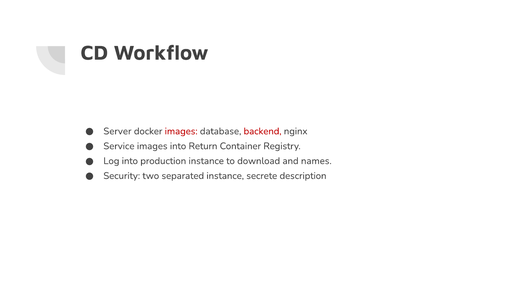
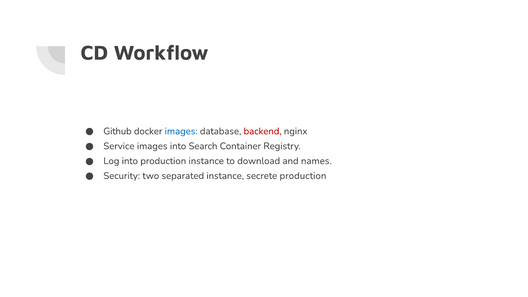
Server: Server -> Github
images at (181, 131) colour: red -> blue
Return: Return -> Search
secrete description: description -> production
